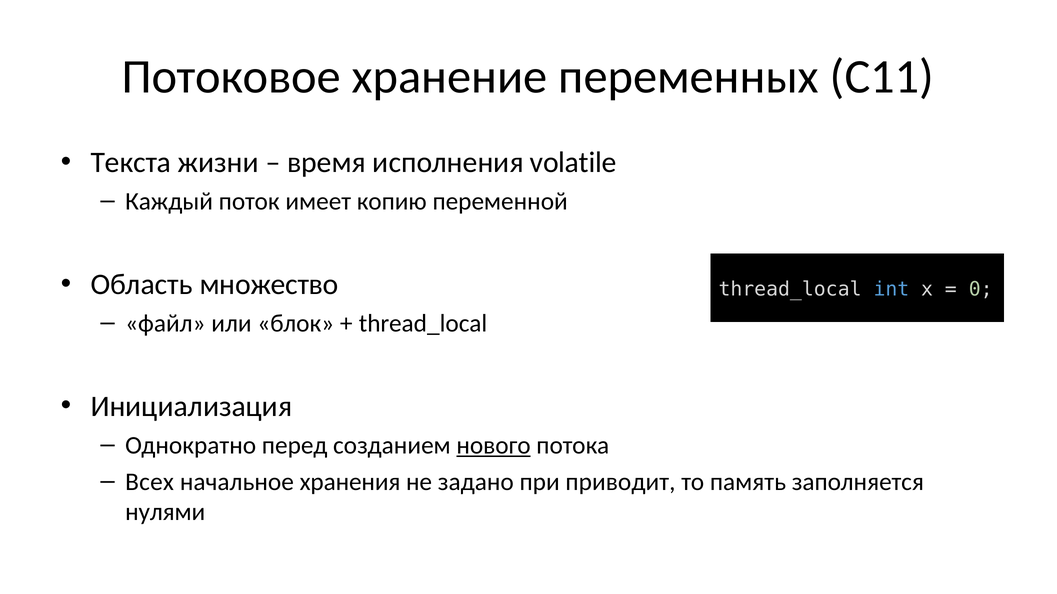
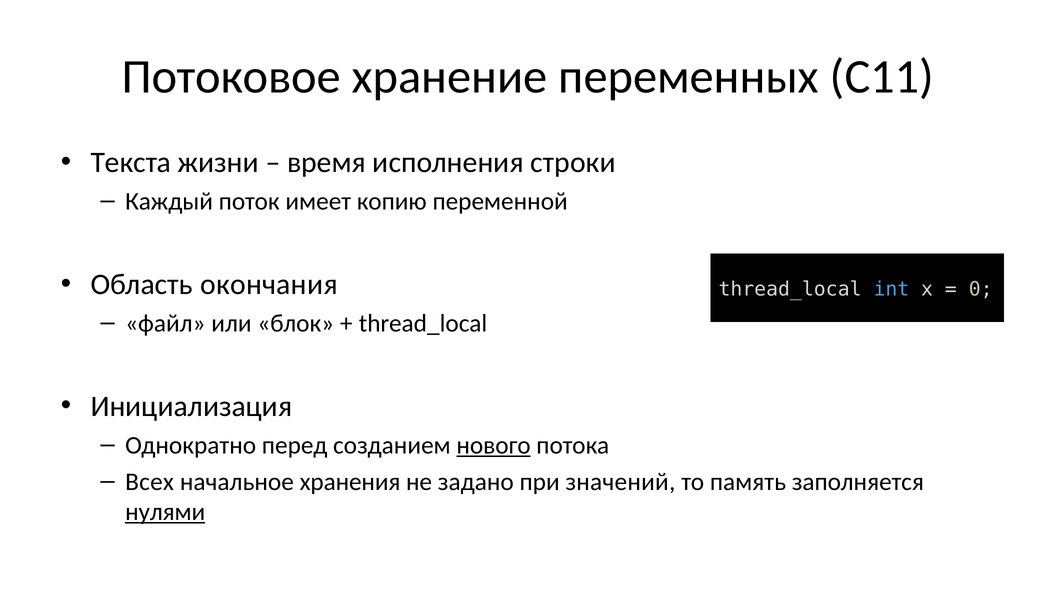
volatile: volatile -> строки
множество: множество -> окончания
приводит: приводит -> значений
нулями underline: none -> present
